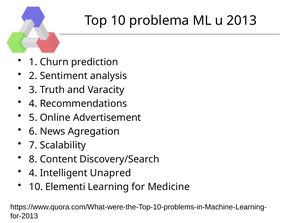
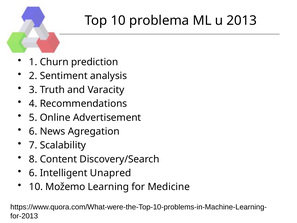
4 at (33, 173): 4 -> 6
Elementi: Elementi -> Možemo
